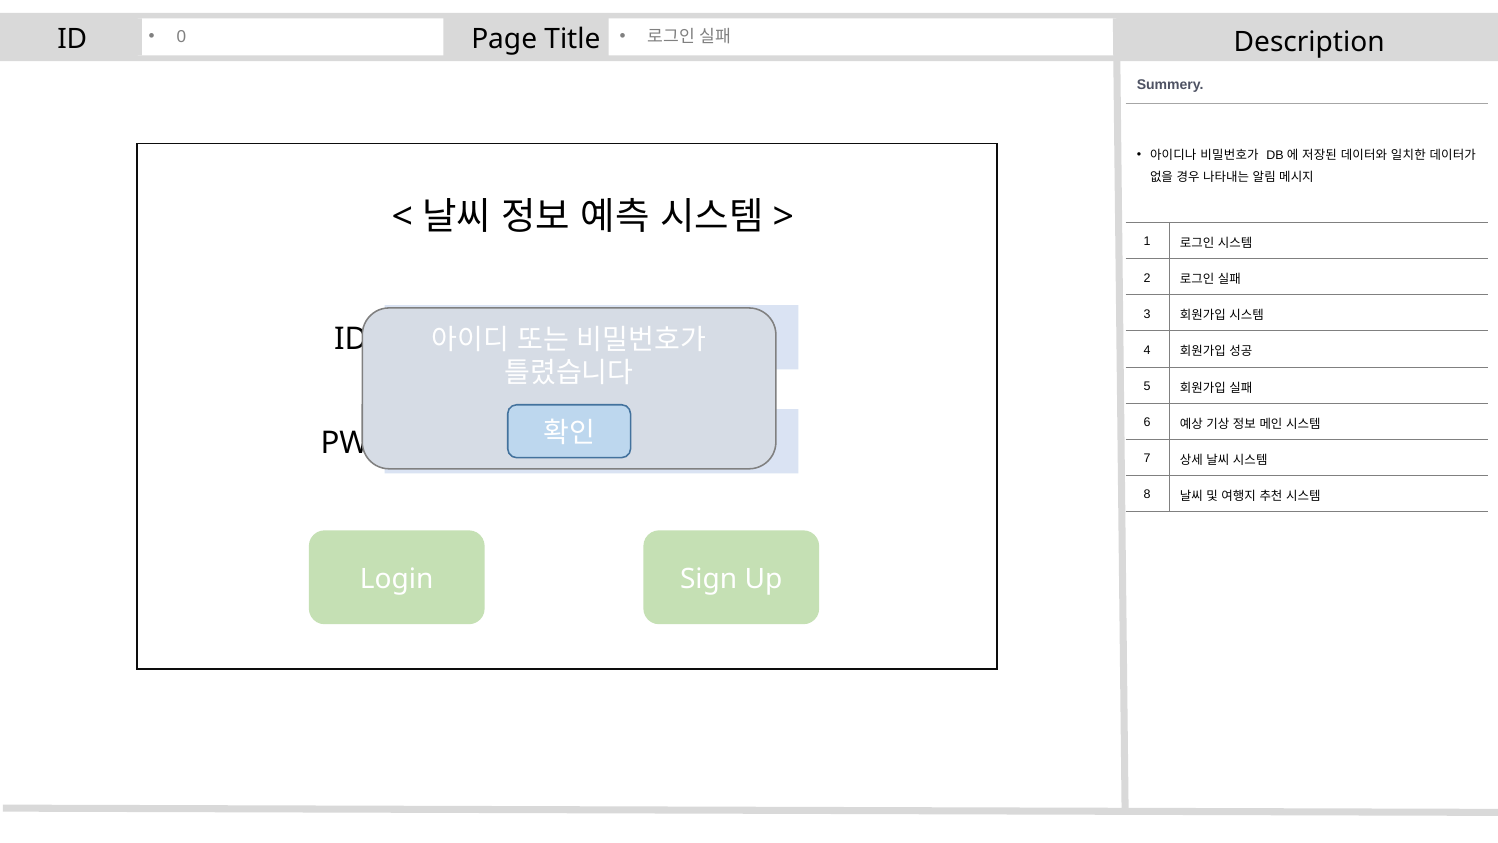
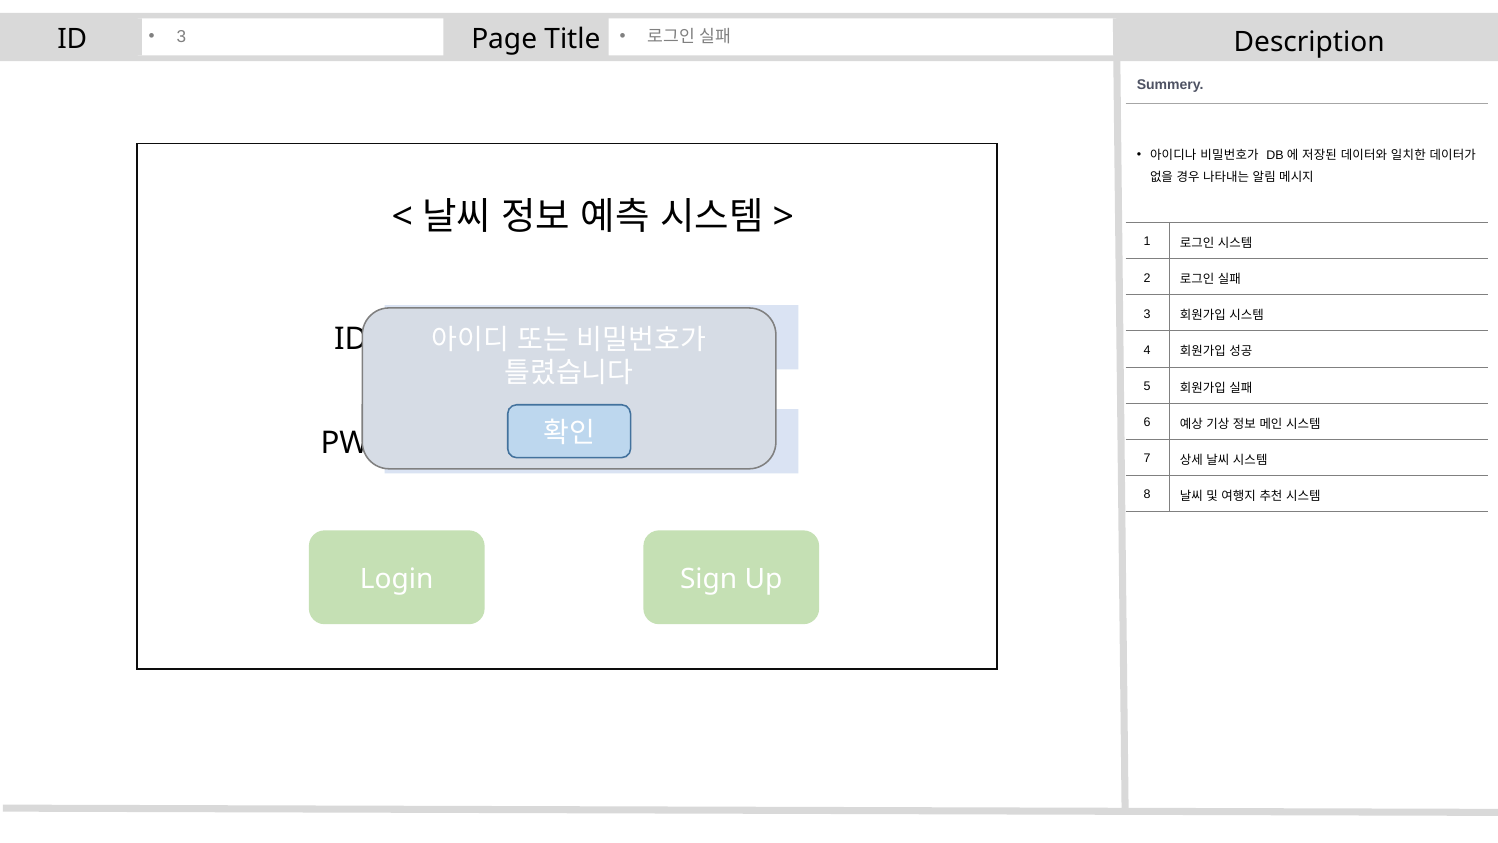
0 at (182, 37): 0 -> 3
